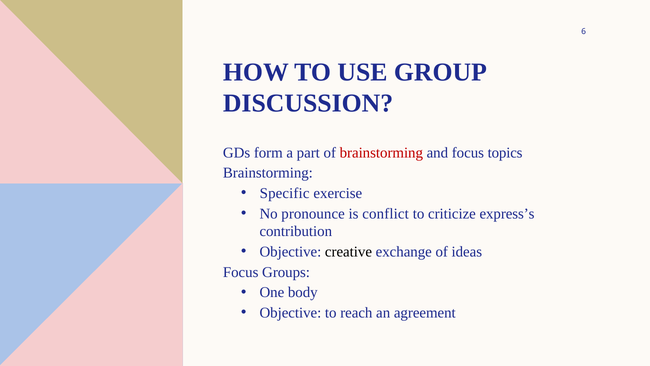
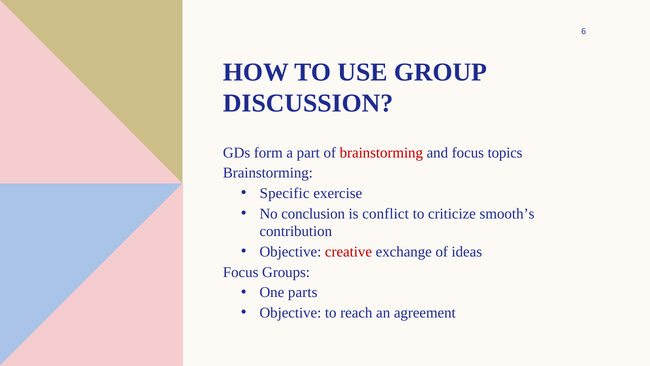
pronounce: pronounce -> conclusion
express’s: express’s -> smooth’s
creative colour: black -> red
body: body -> parts
